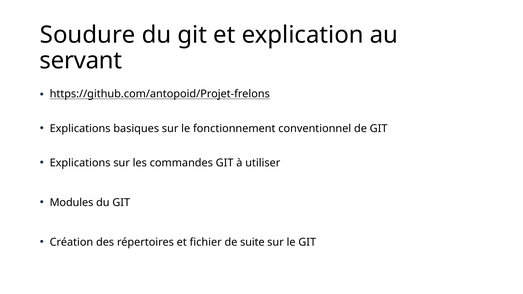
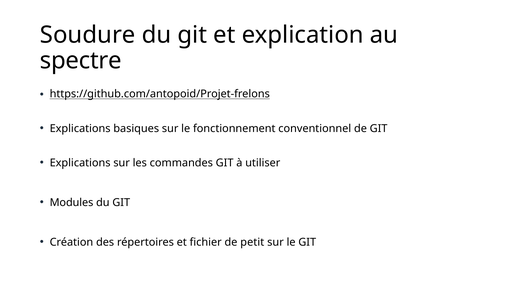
servant: servant -> spectre
suite: suite -> petit
